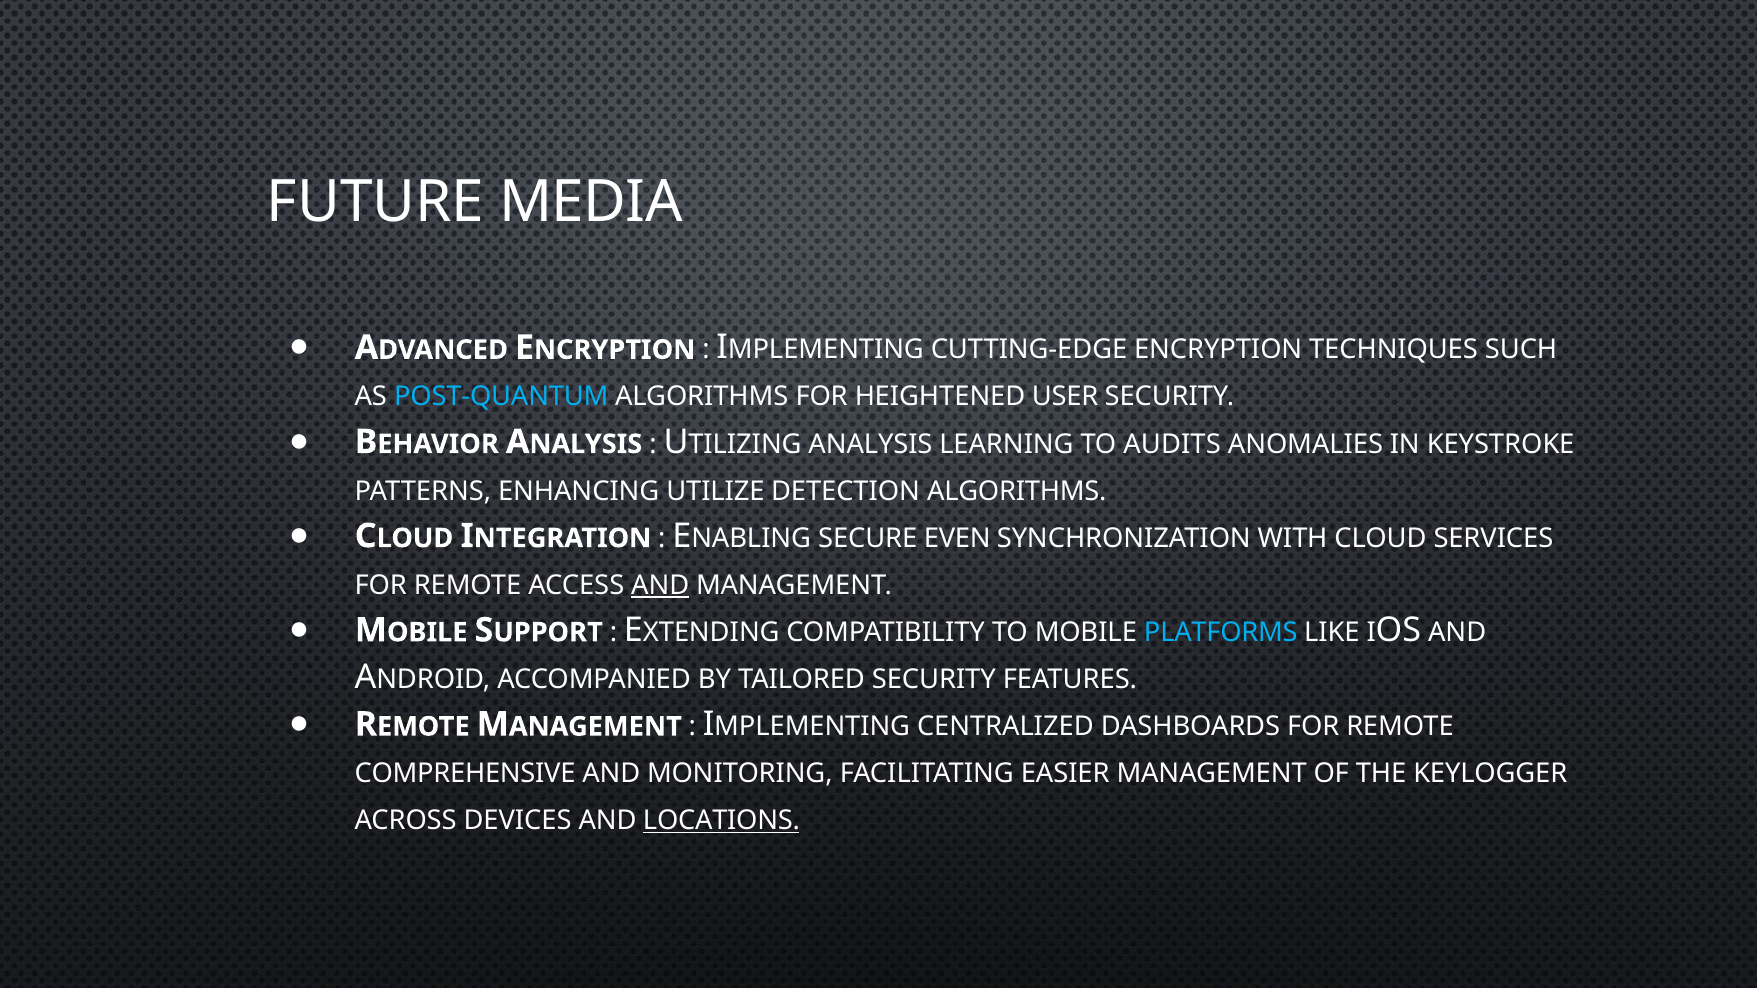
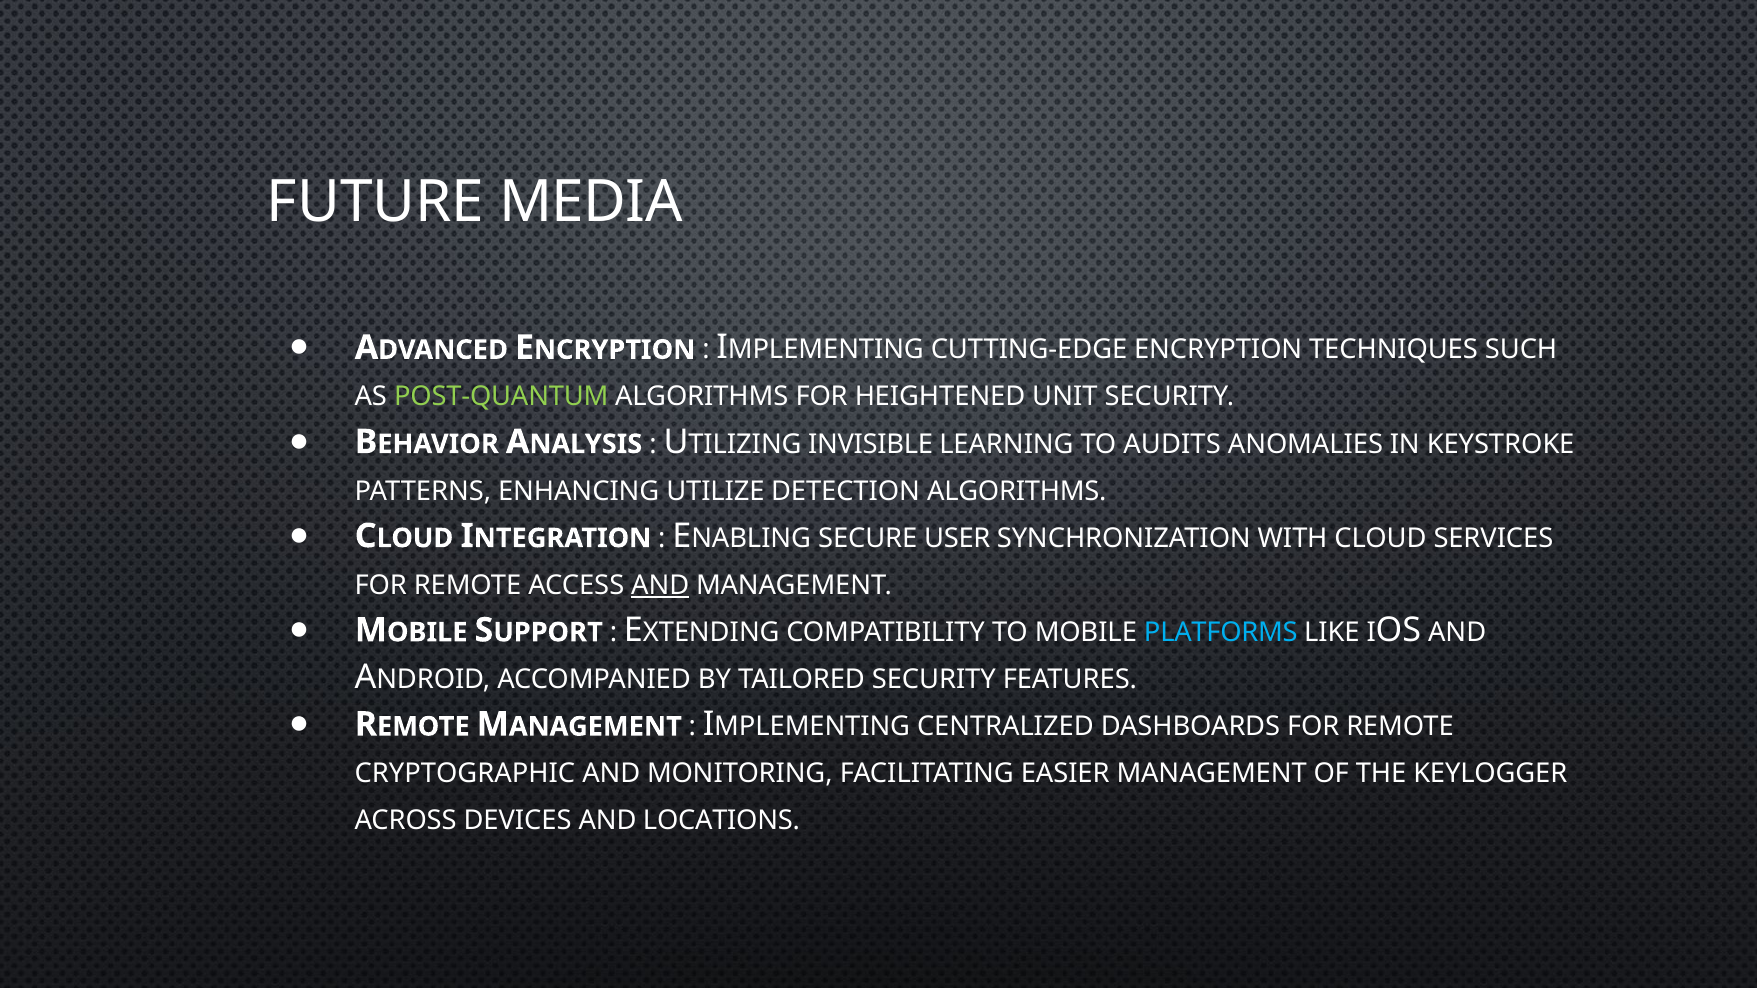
POST-QUANTUM colour: light blue -> light green
USER: USER -> UNIT
UTILIZING ANALYSIS: ANALYSIS -> INVISIBLE
EVEN: EVEN -> USER
COMPREHENSIVE: COMPREHENSIVE -> CRYPTOGRAPHIC
LOCATIONS underline: present -> none
